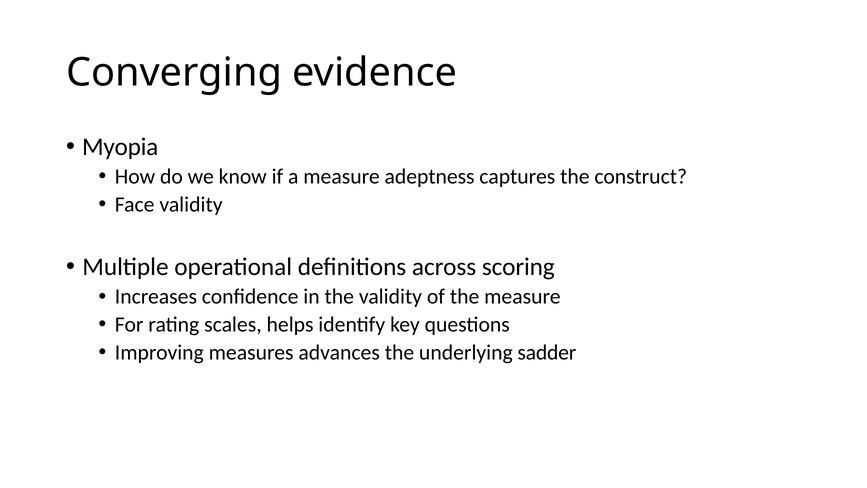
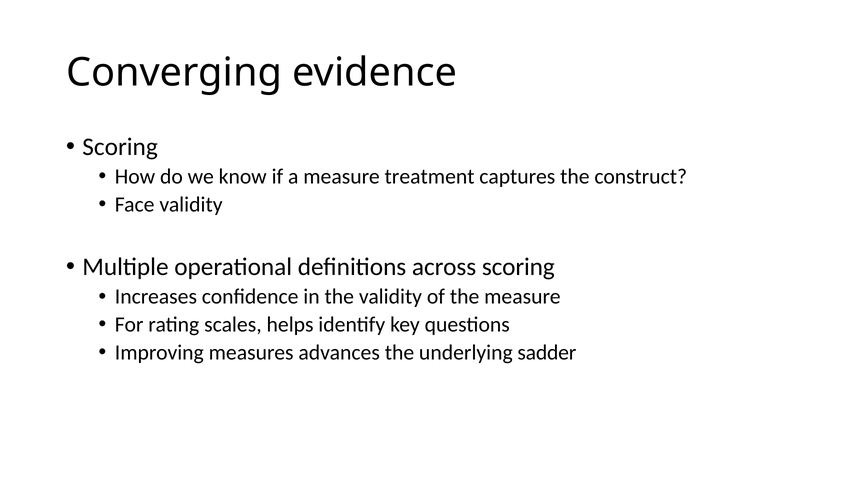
Myopia at (120, 147): Myopia -> Scoring
adeptness: adeptness -> treatment
